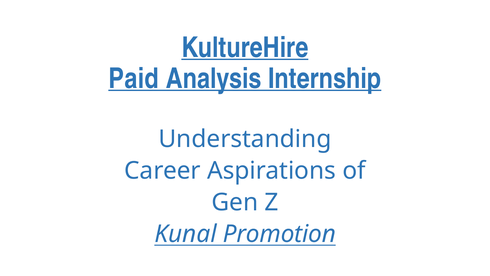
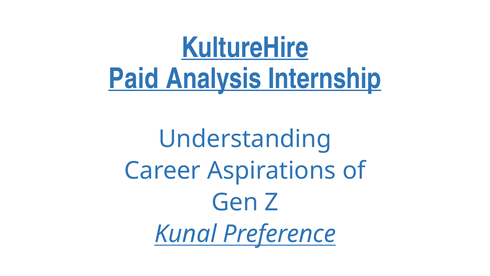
Promotion: Promotion -> Preference
